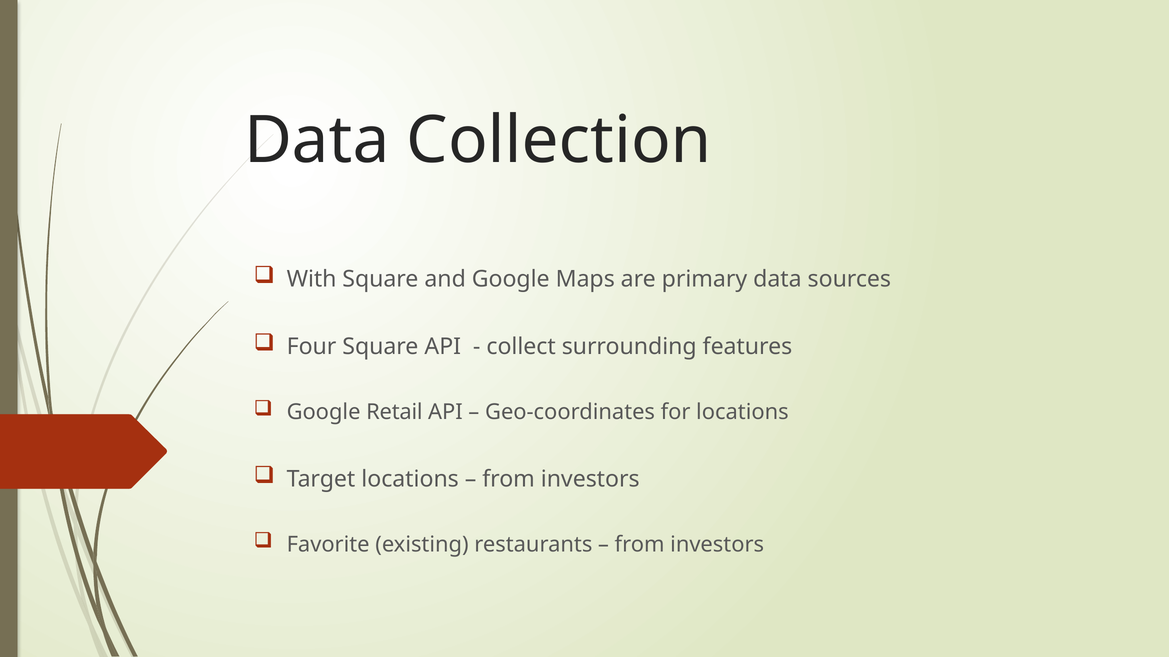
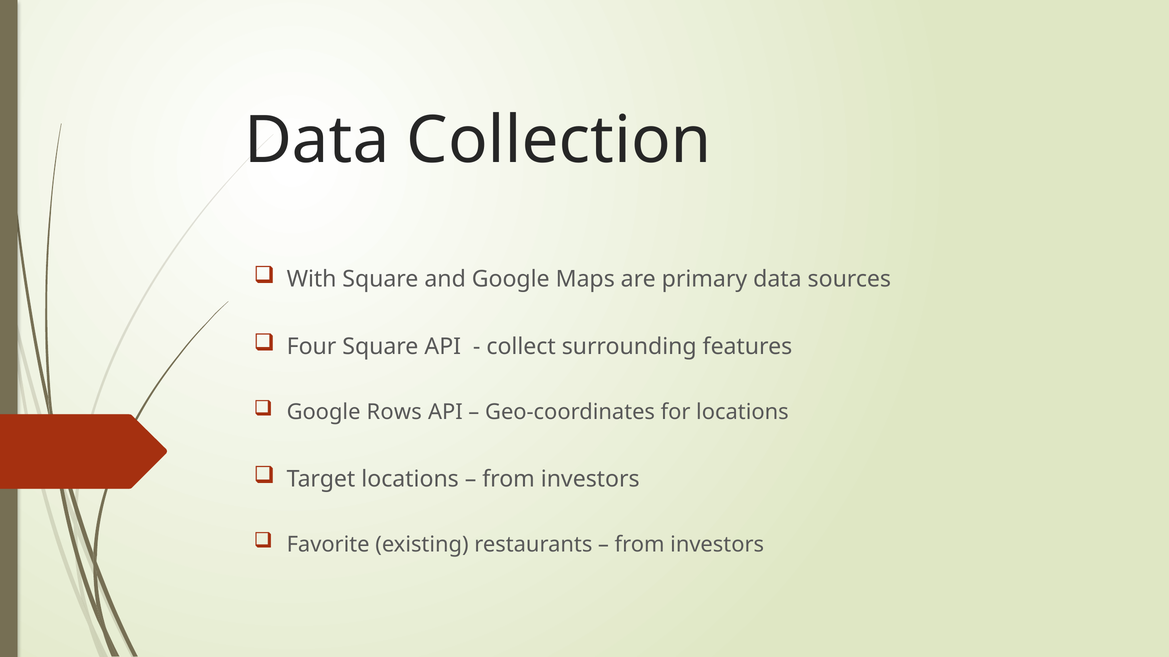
Retail: Retail -> Rows
